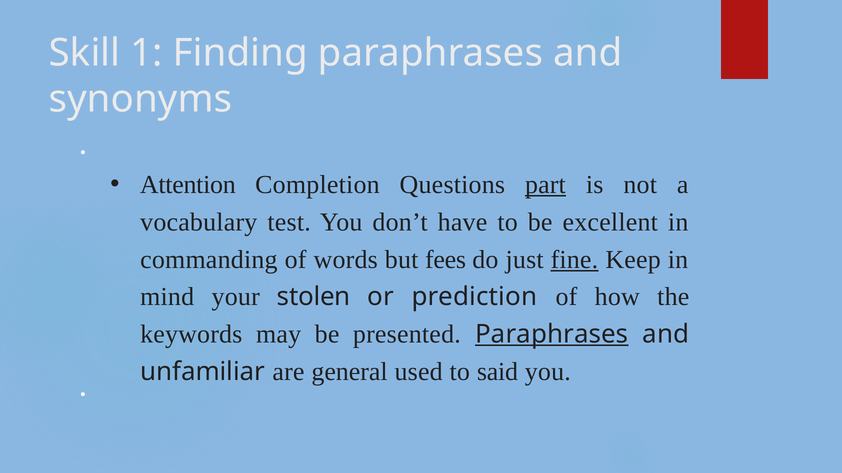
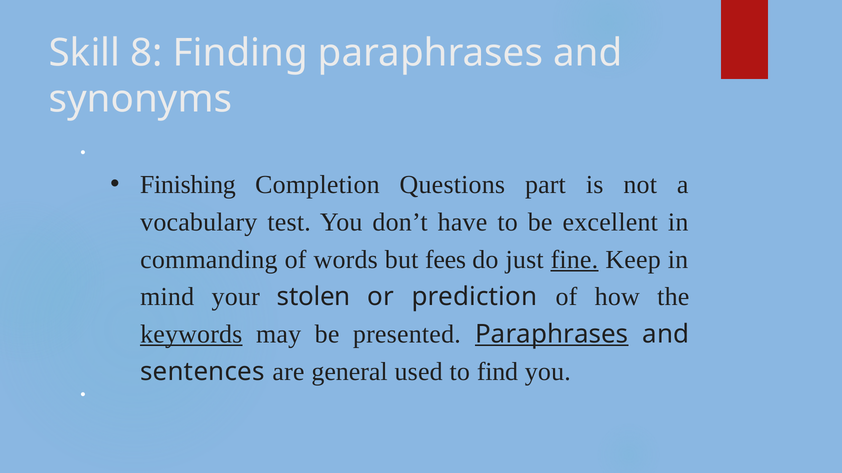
1: 1 -> 8
Attention: Attention -> Finishing
part underline: present -> none
keywords underline: none -> present
unfamiliar: unfamiliar -> sentences
said: said -> find
